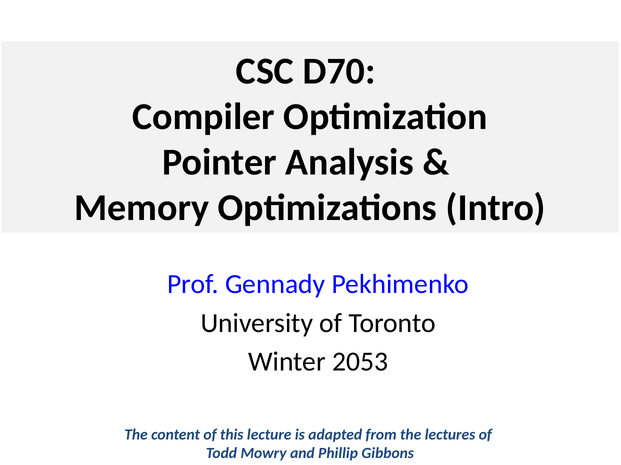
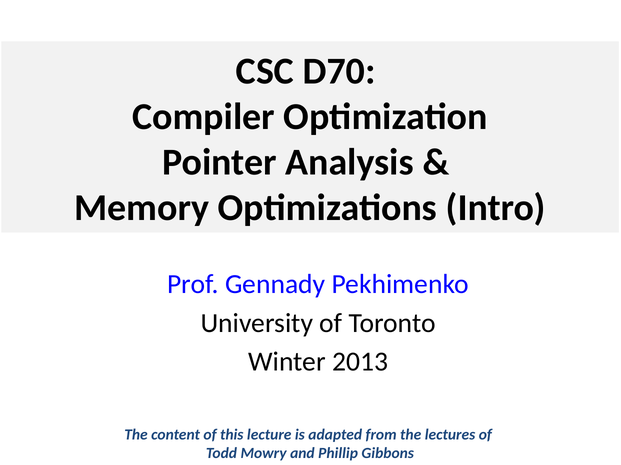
2053: 2053 -> 2013
